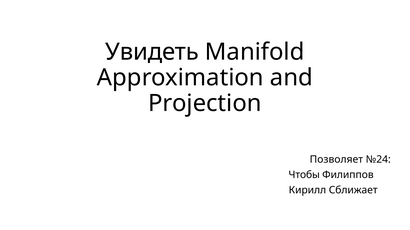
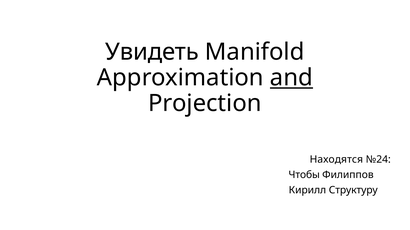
and underline: none -> present
Позволяет: Позволяет -> Находятся
Сближает: Сближает -> Структуру
